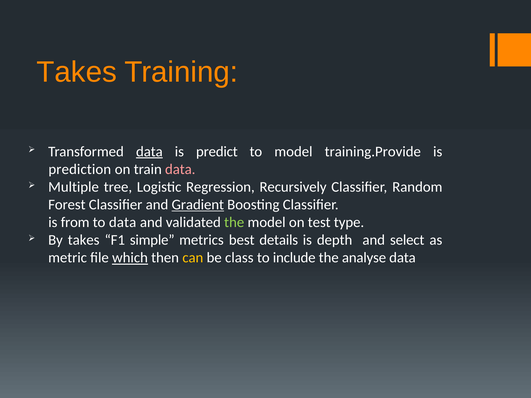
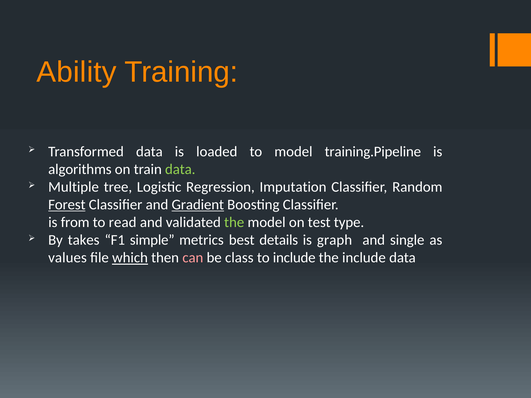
Takes at (77, 72): Takes -> Ability
data at (149, 152) underline: present -> none
predict: predict -> loaded
training.Provide: training.Provide -> training.Pipeline
prediction: prediction -> algorithms
data at (180, 169) colour: pink -> light green
Recursively: Recursively -> Imputation
Forest underline: none -> present
to data: data -> read
depth: depth -> graph
select: select -> single
metric: metric -> values
can colour: yellow -> pink
the analyse: analyse -> include
